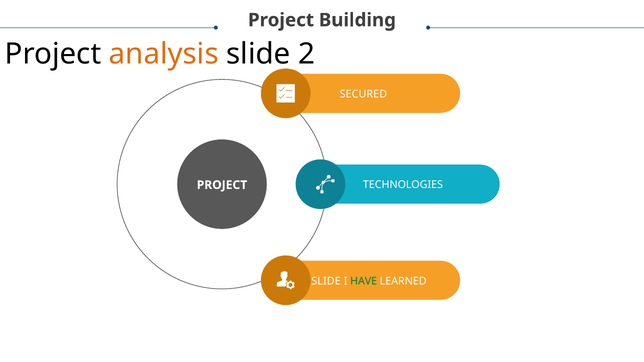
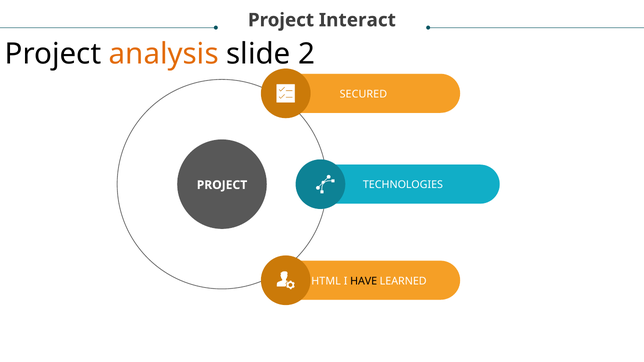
Building: Building -> Interact
SLIDE at (326, 281): SLIDE -> HTML
HAVE colour: green -> black
